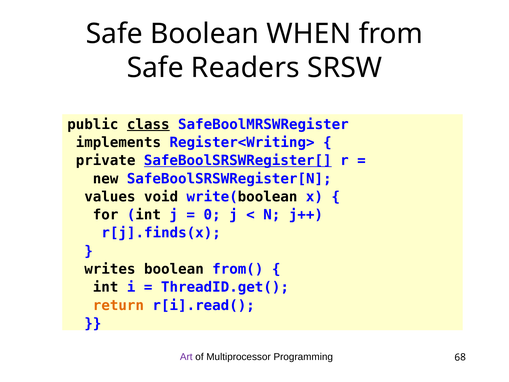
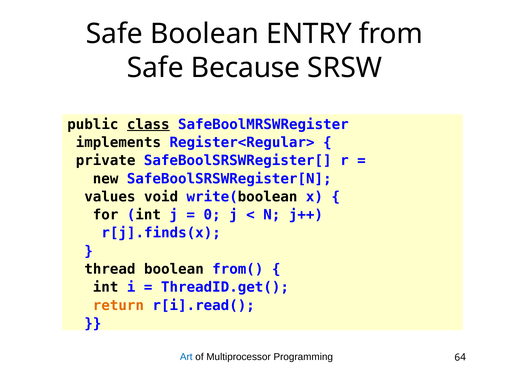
WHEN: WHEN -> ENTRY
Readers: Readers -> Because
Register<Writing>: Register<Writing> -> Register<Regular>
SafeBoolSRSWRegister[ underline: present -> none
writes: writes -> thread
Art colour: purple -> blue
8: 8 -> 4
